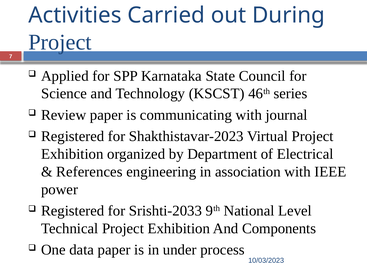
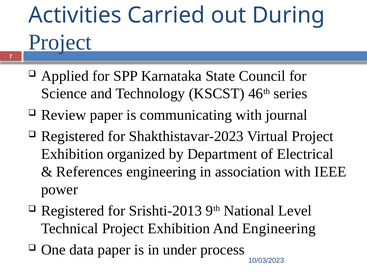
Srishti-2033: Srishti-2033 -> Srishti-2013
And Components: Components -> Engineering
